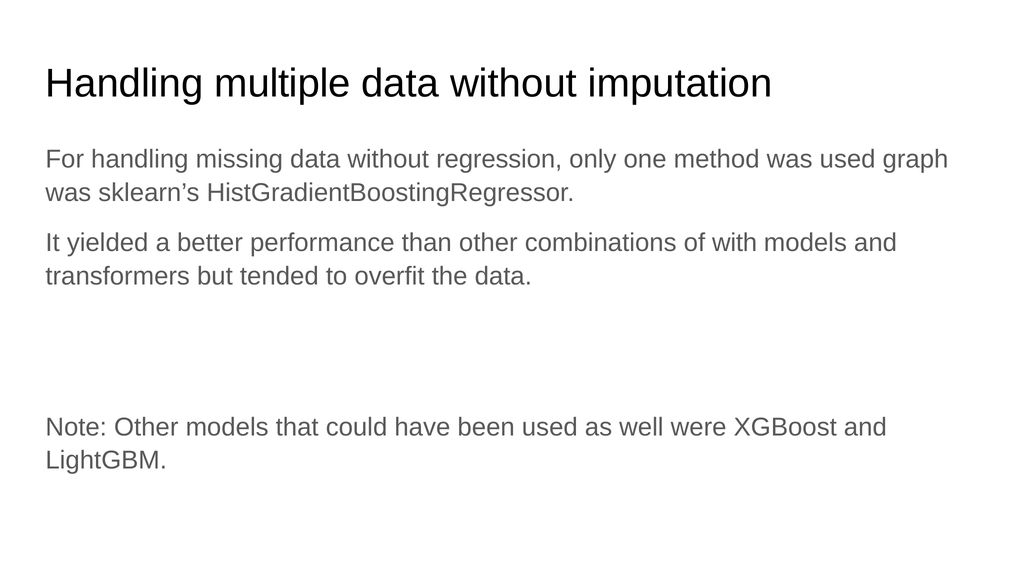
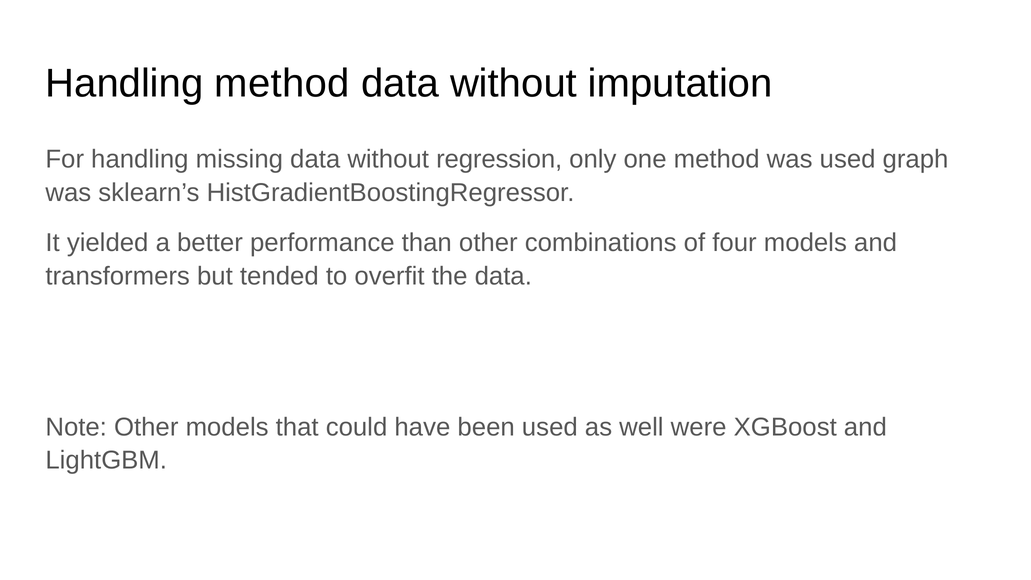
Handling multiple: multiple -> method
with: with -> four
